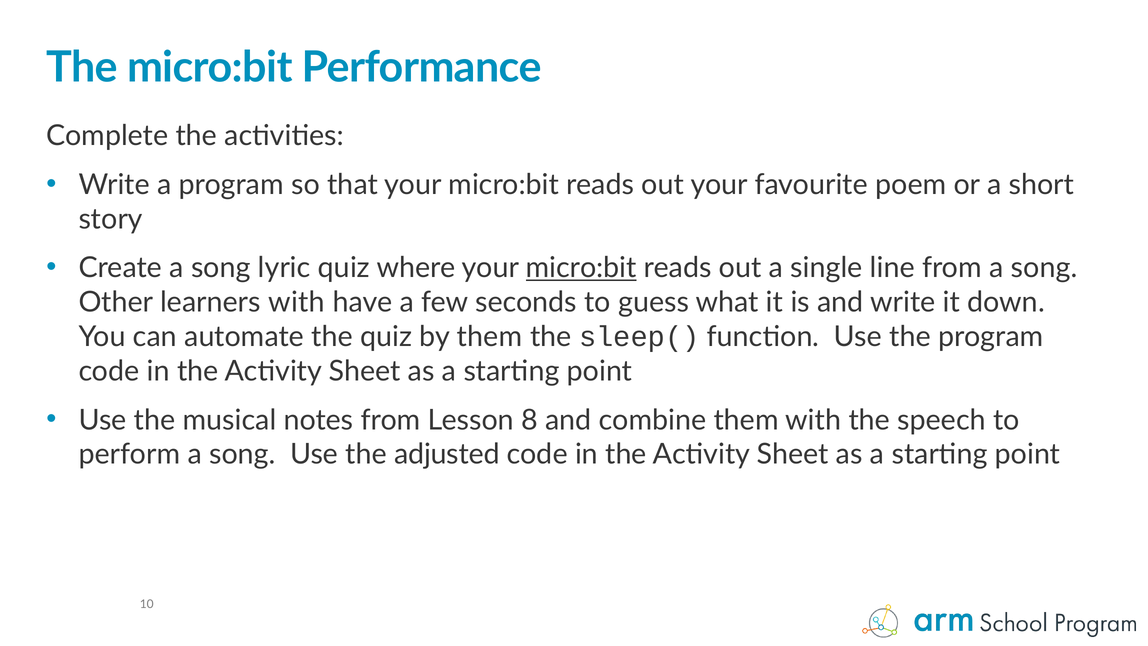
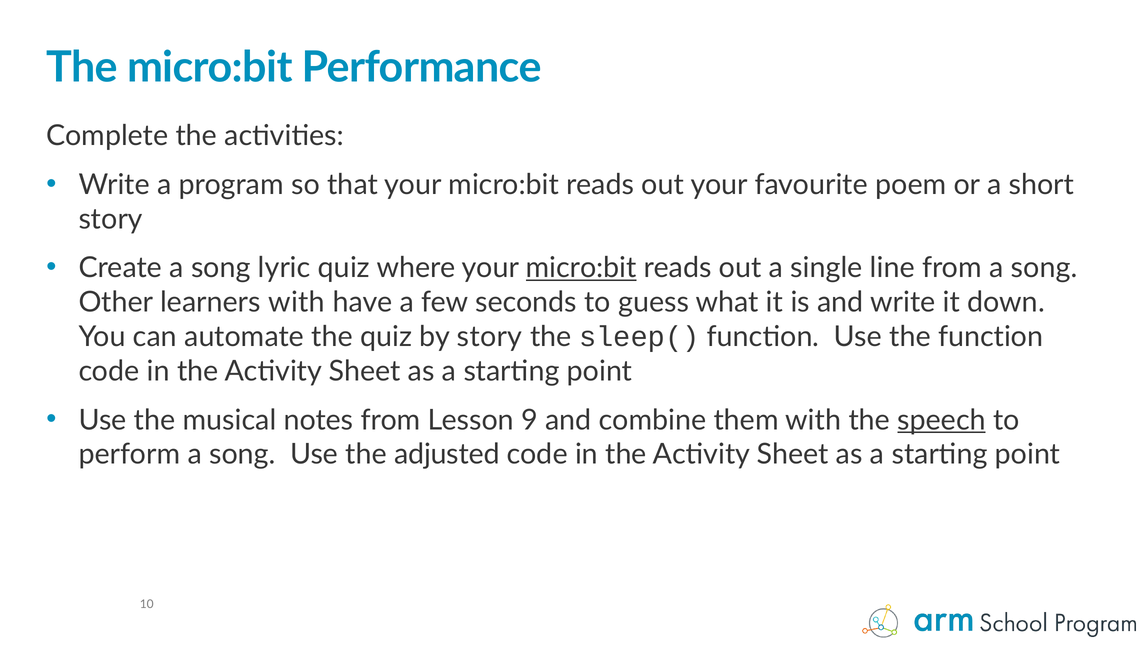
by them: them -> story
the program: program -> function
8: 8 -> 9
speech underline: none -> present
